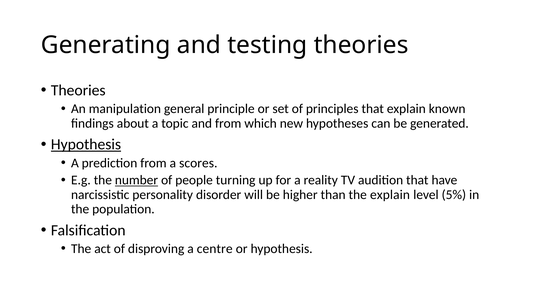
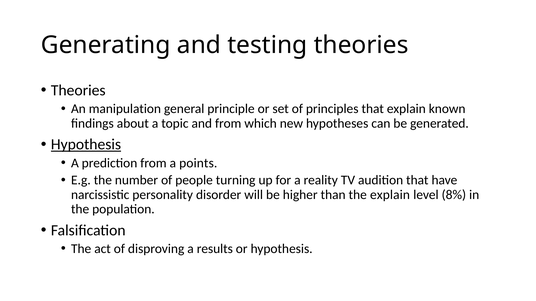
scores: scores -> points
number underline: present -> none
5%: 5% -> 8%
centre: centre -> results
